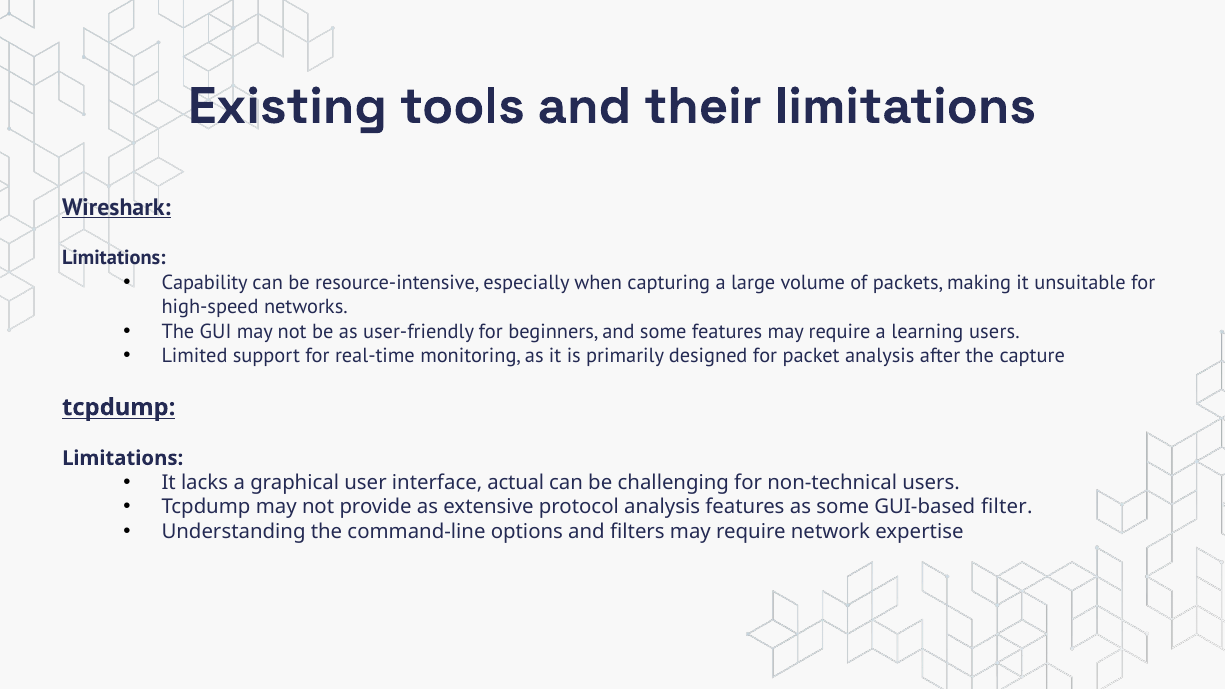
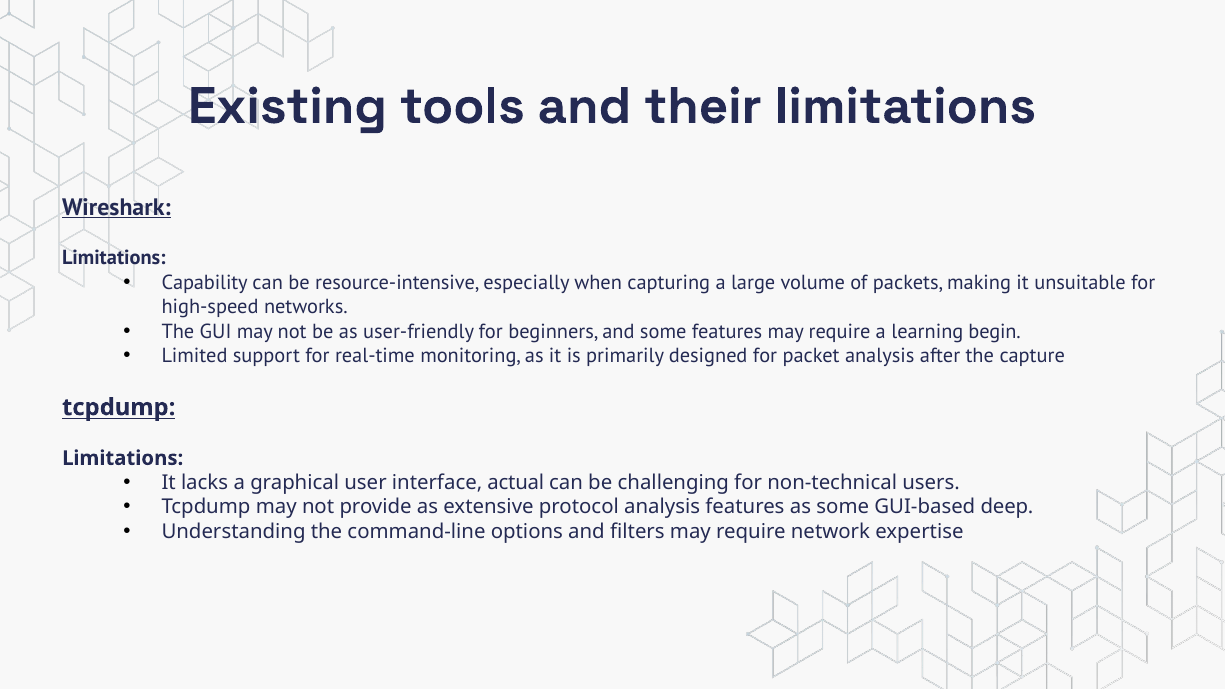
learning users: users -> begin
filter: filter -> deep
